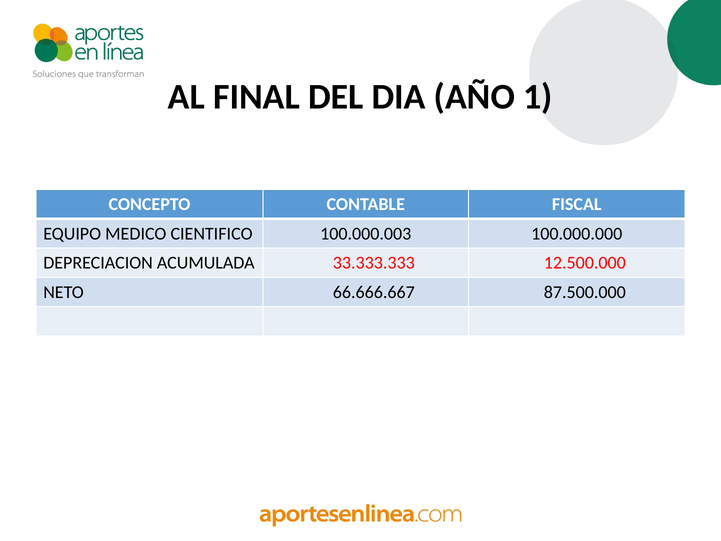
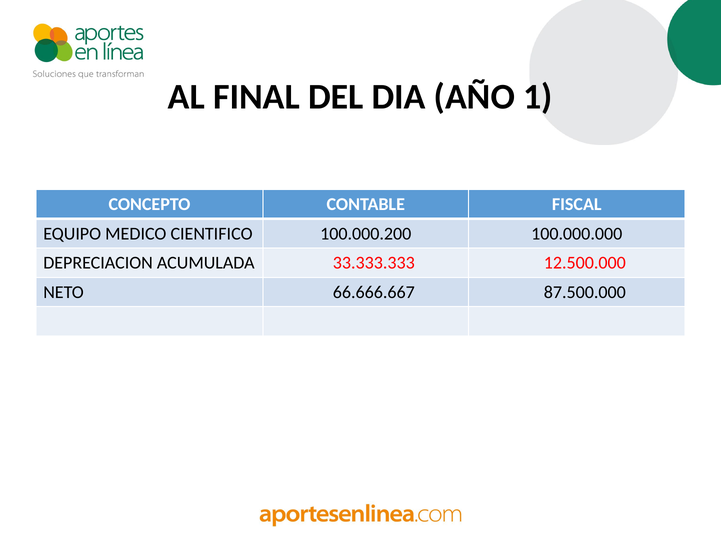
100.000.003: 100.000.003 -> 100.000.200
